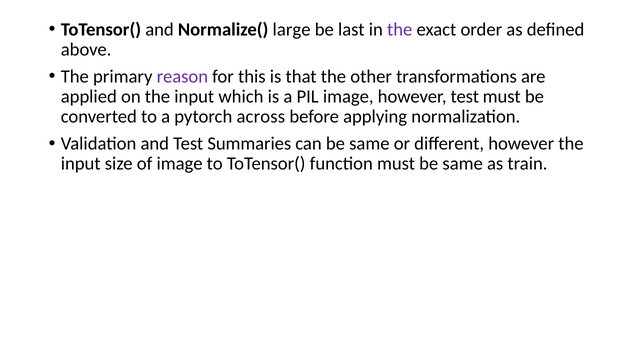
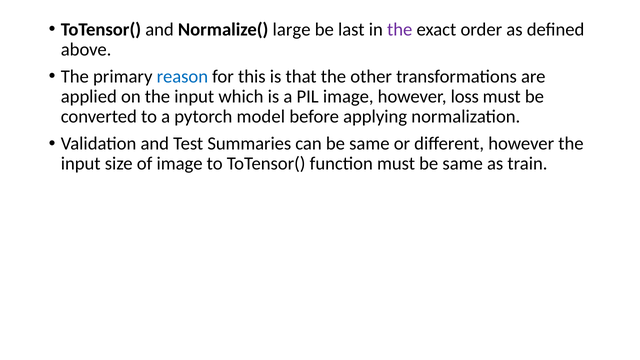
reason colour: purple -> blue
however test: test -> loss
across: across -> model
